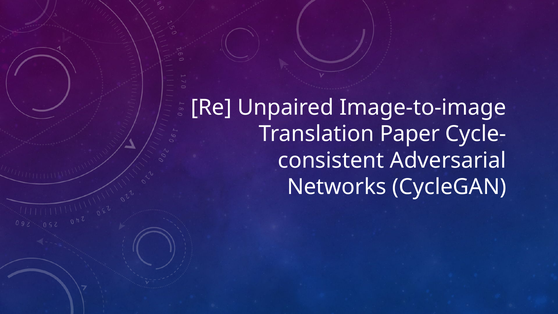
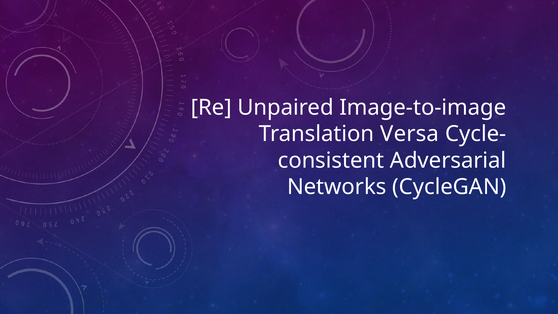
Paper: Paper -> Versa
